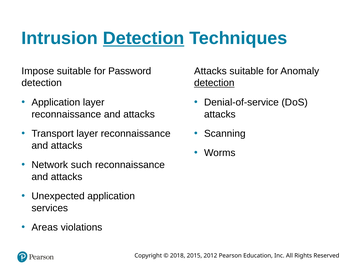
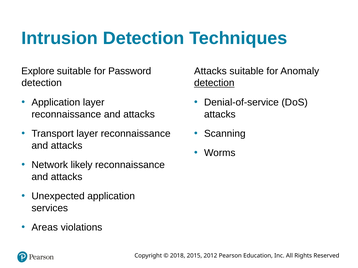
Detection at (144, 38) underline: present -> none
Impose: Impose -> Explore
such: such -> likely
